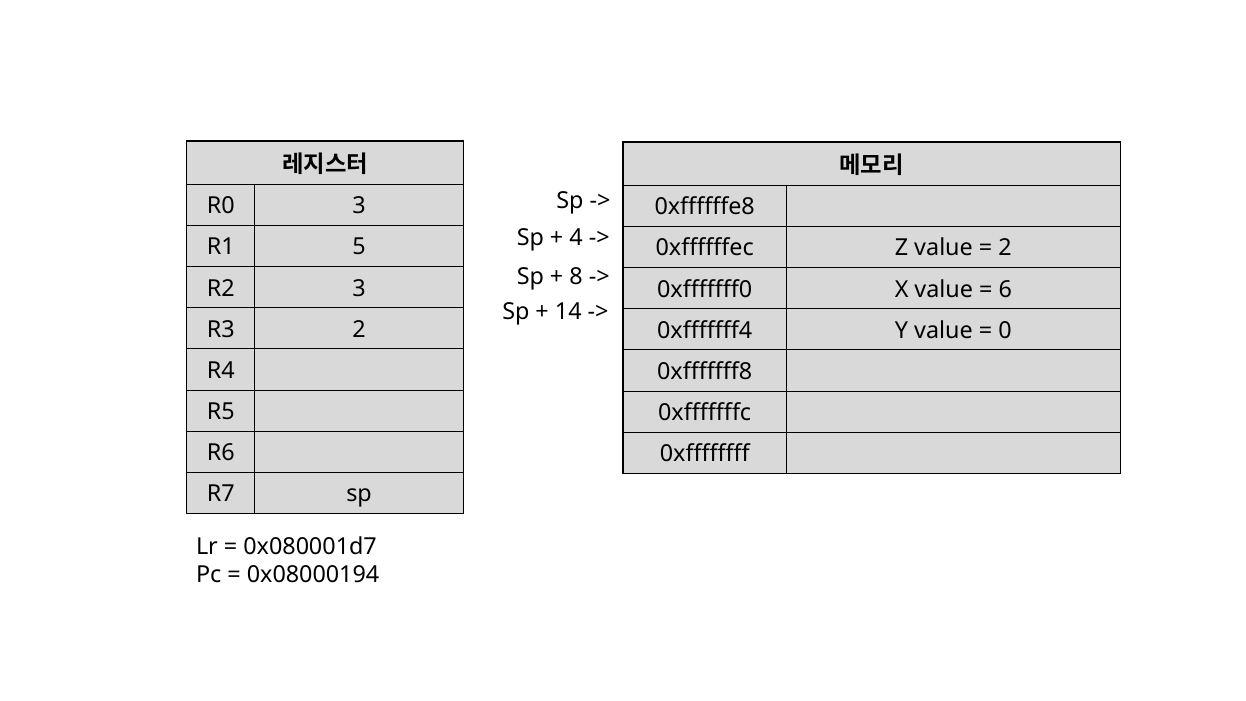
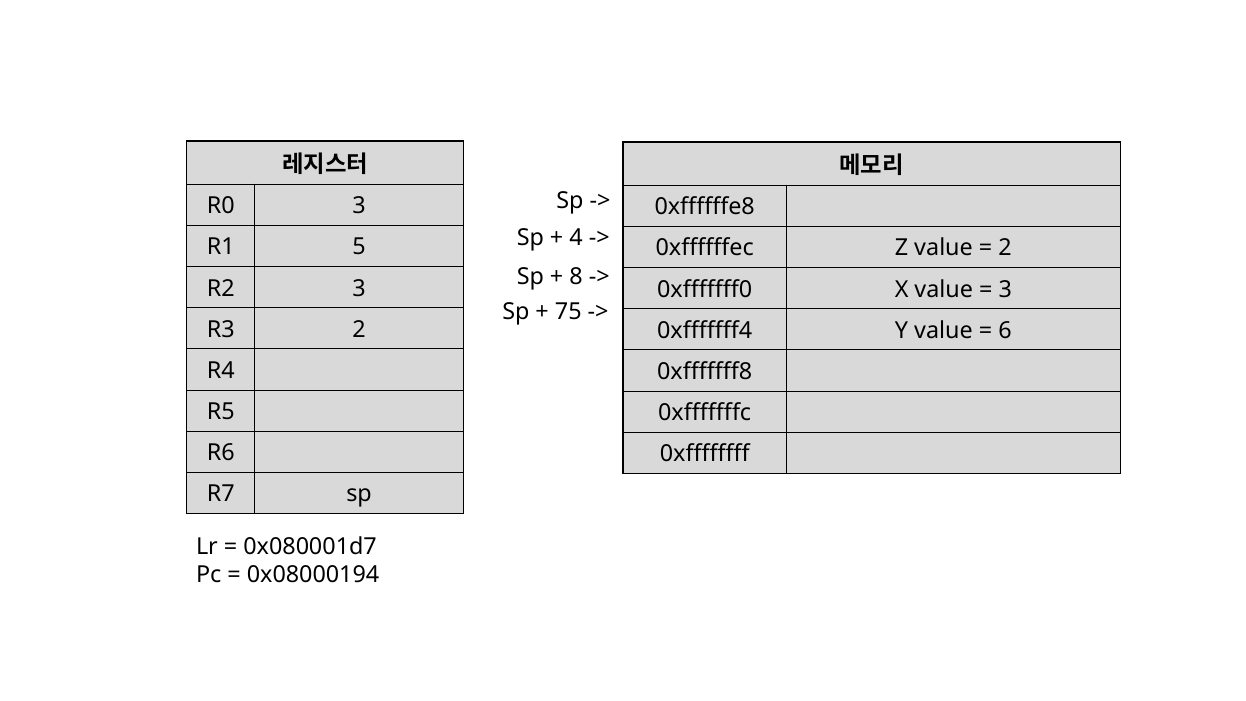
6 at (1005, 289): 6 -> 3
14: 14 -> 75
0: 0 -> 6
